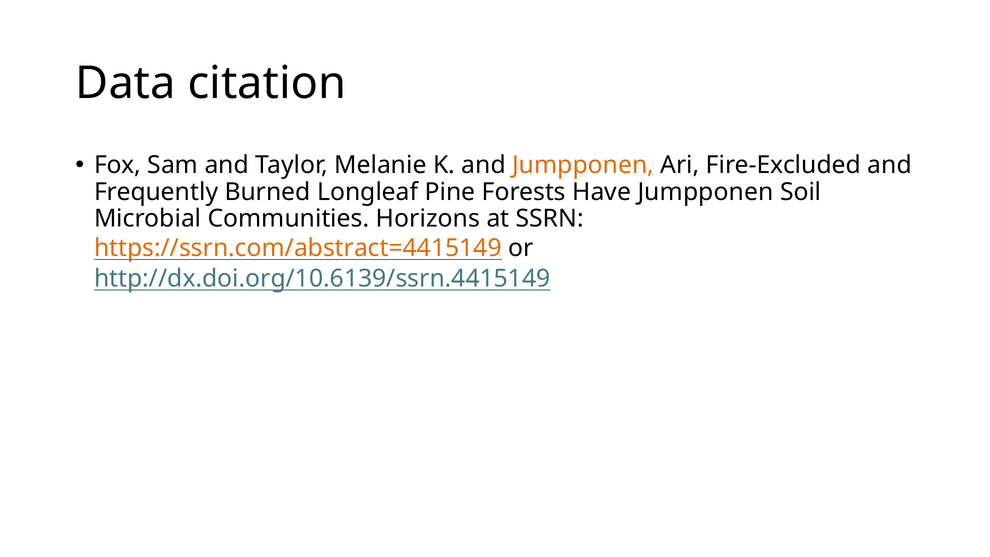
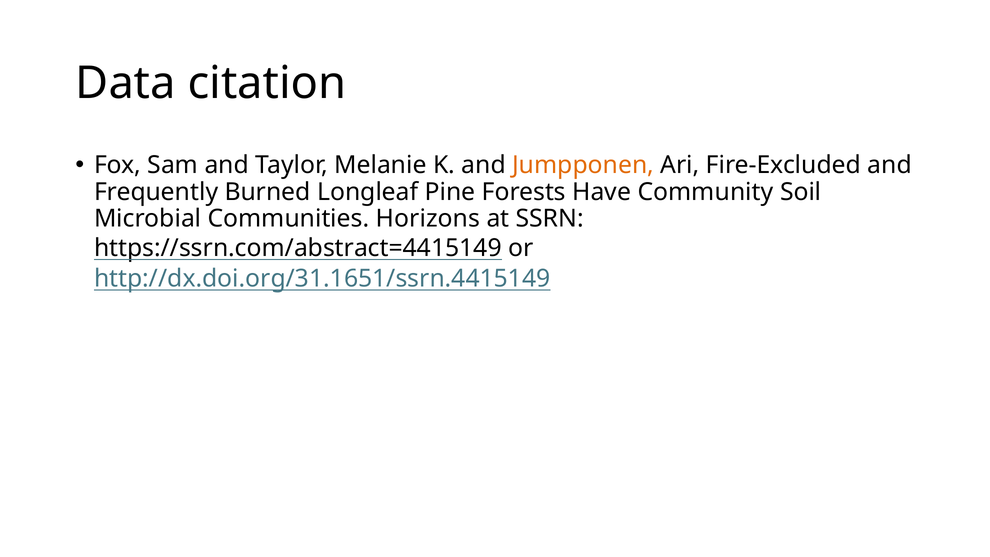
Have Jumpponen: Jumpponen -> Community
https://ssrn.com/abstract=4415149 colour: orange -> black
http://dx.doi.org/10.6139/ssrn.4415149: http://dx.doi.org/10.6139/ssrn.4415149 -> http://dx.doi.org/31.1651/ssrn.4415149
